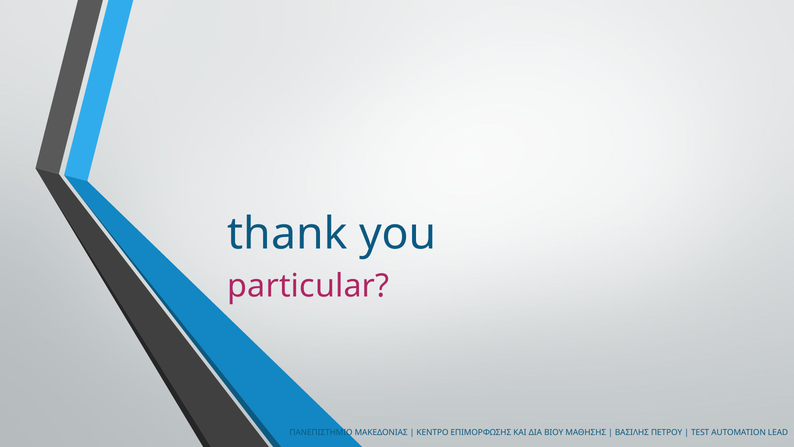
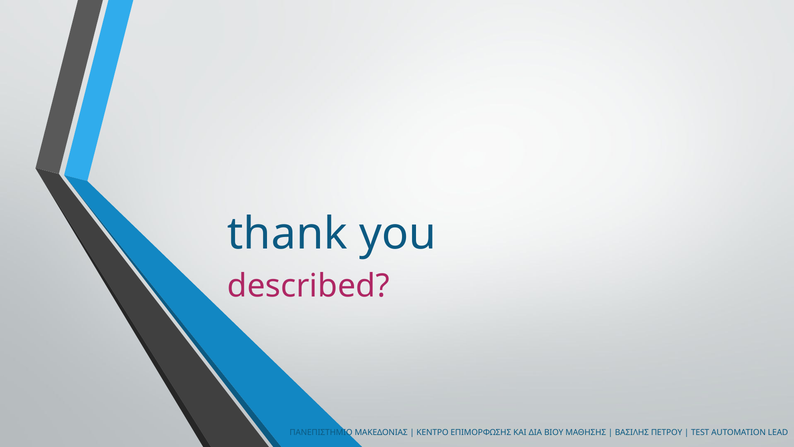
particular: particular -> described
